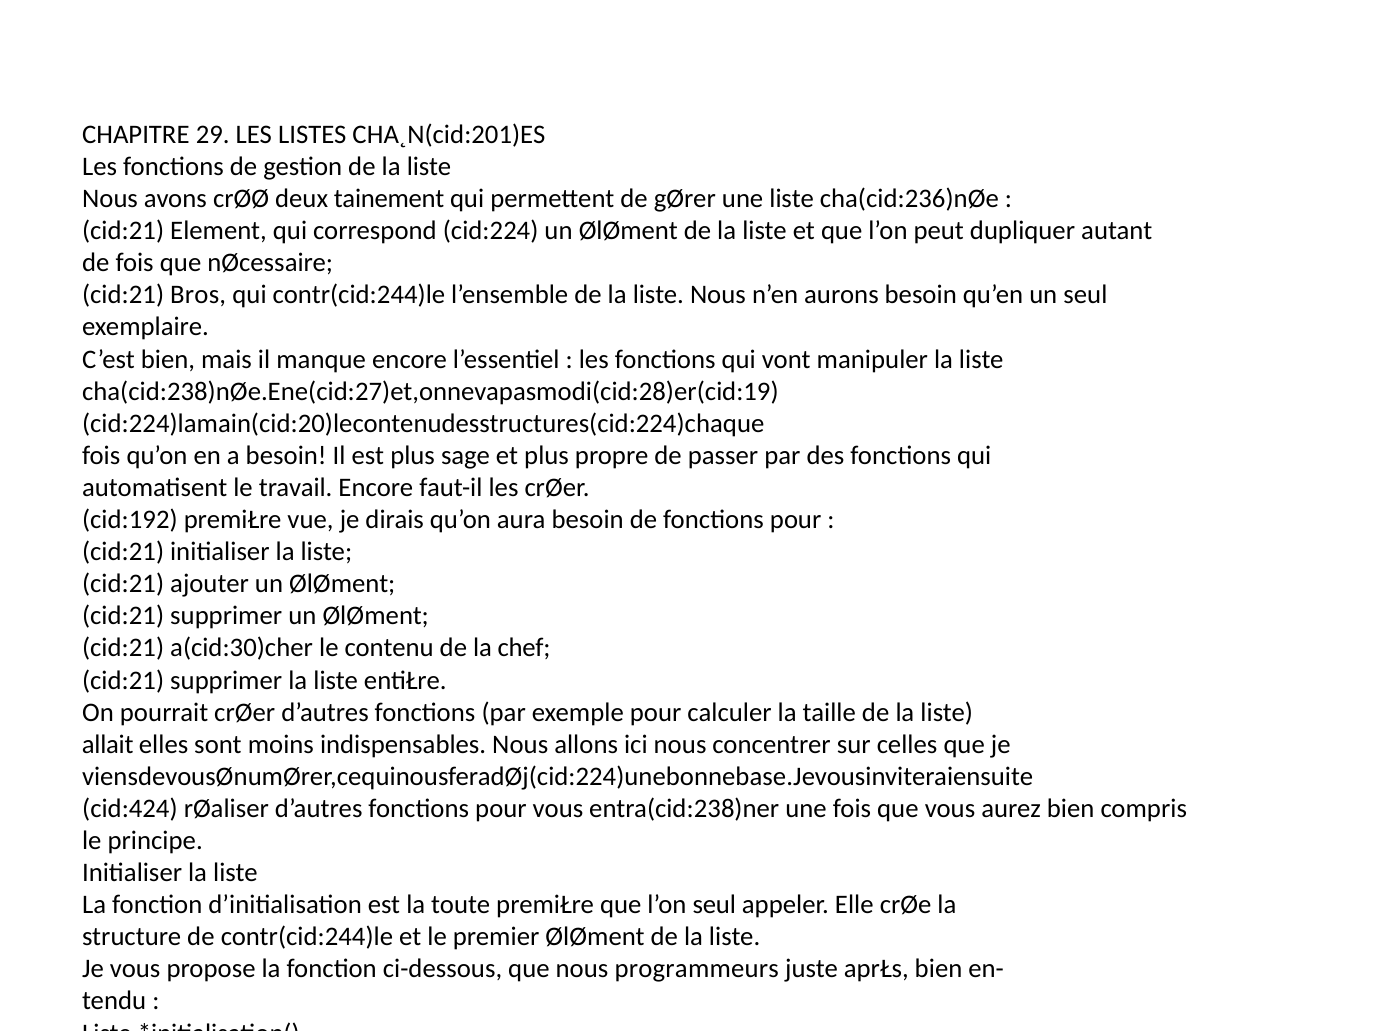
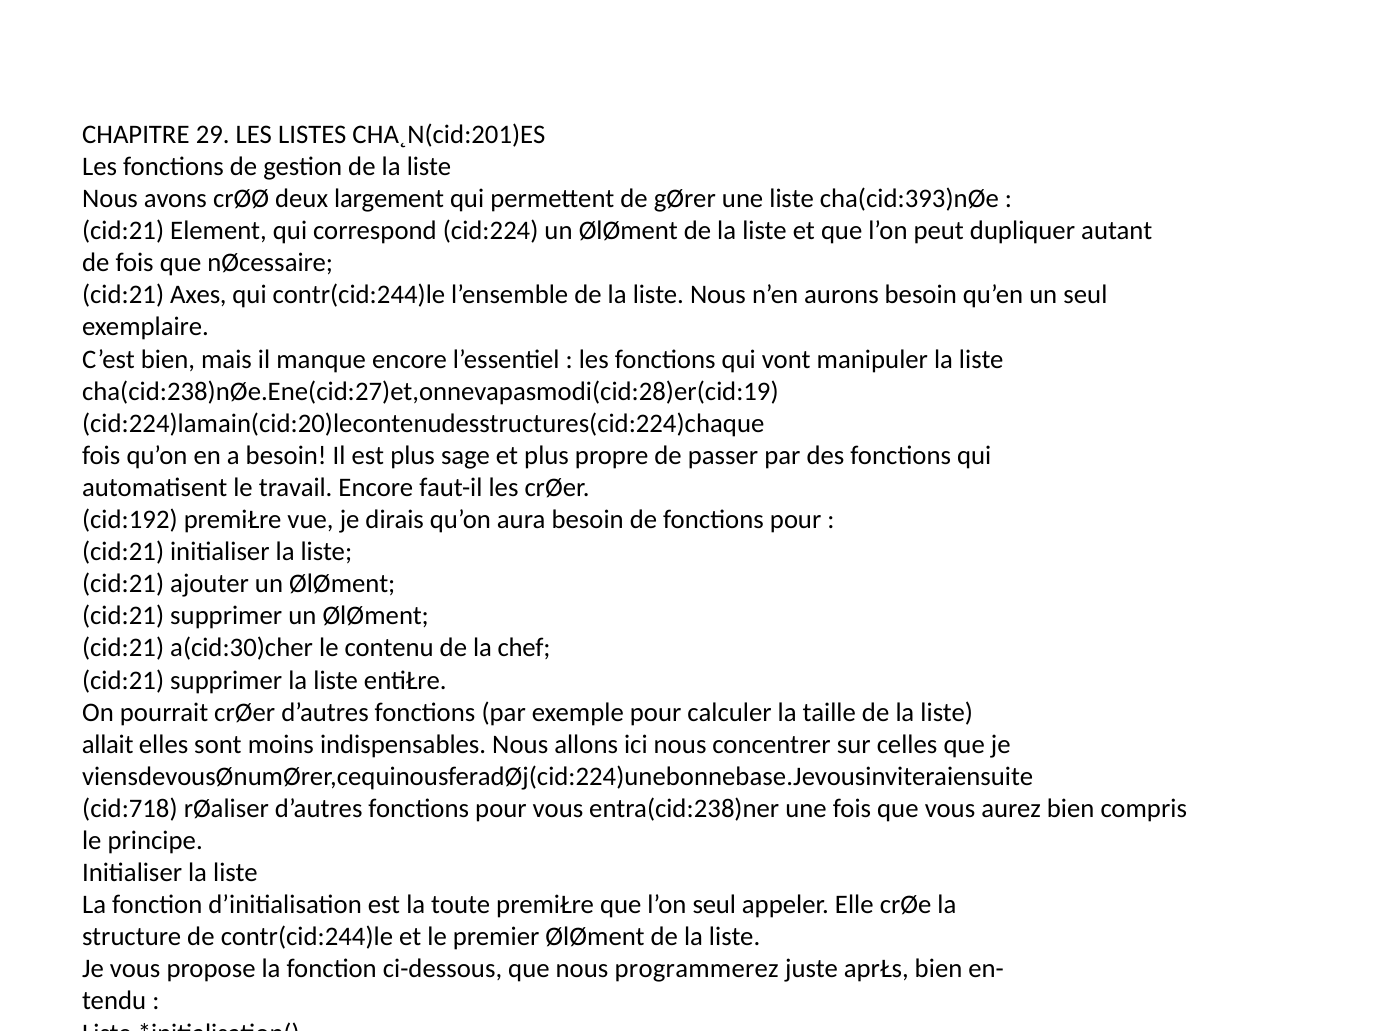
tainement: tainement -> largement
cha(cid:236)nØe: cha(cid:236)nØe -> cha(cid:393)nØe
Bros: Bros -> Axes
cid:424: cid:424 -> cid:718
programmeurs: programmeurs -> programmerez
